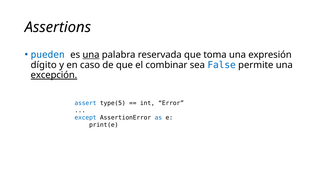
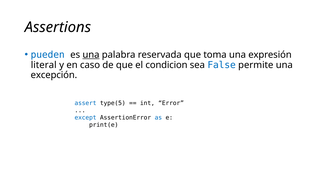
dígito: dígito -> literal
combinar: combinar -> condicion
excepción underline: present -> none
